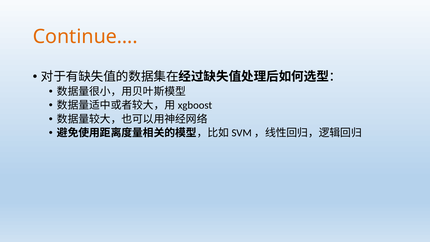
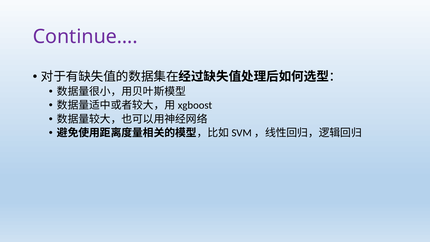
Continue… colour: orange -> purple
